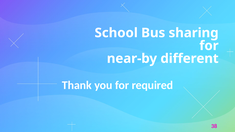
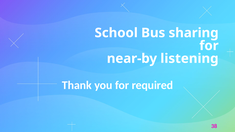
different: different -> listening
